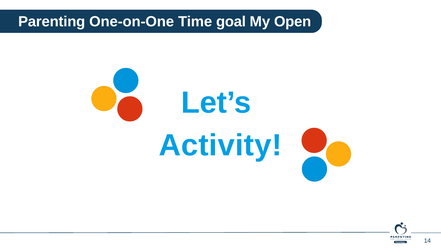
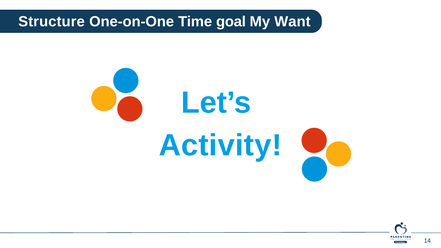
Parenting: Parenting -> Structure
Open: Open -> Want
